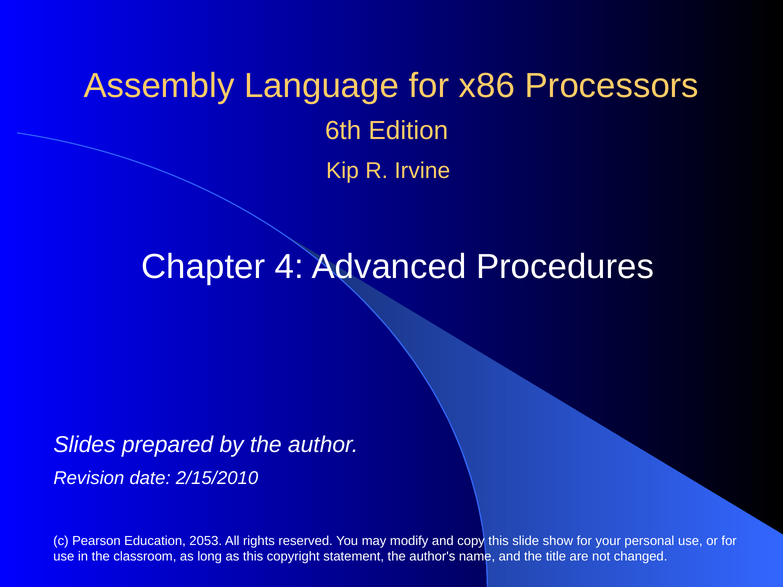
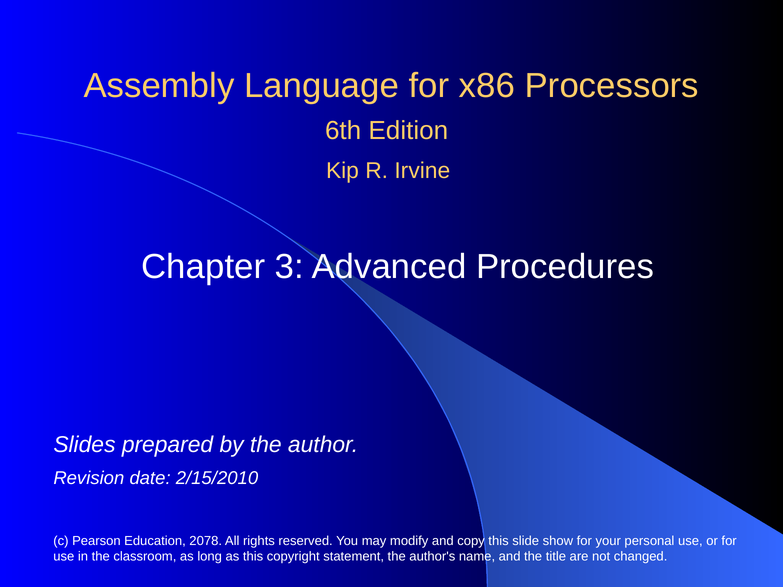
4: 4 -> 3
2053: 2053 -> 2078
